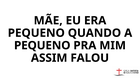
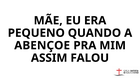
PEQUENO at (42, 46): PEQUENO -> ABENÇOE
